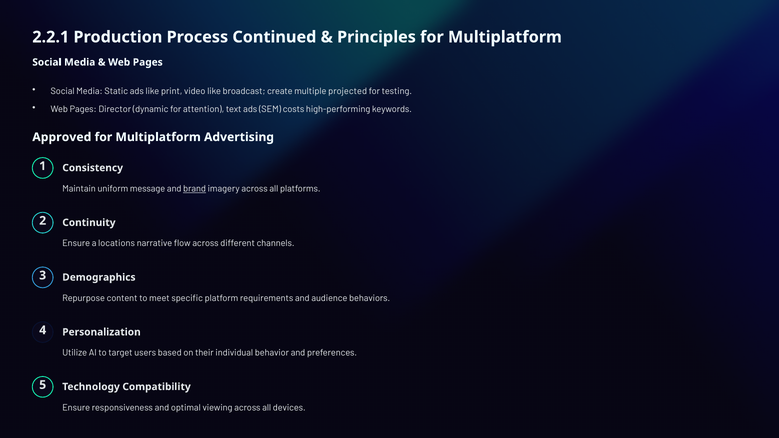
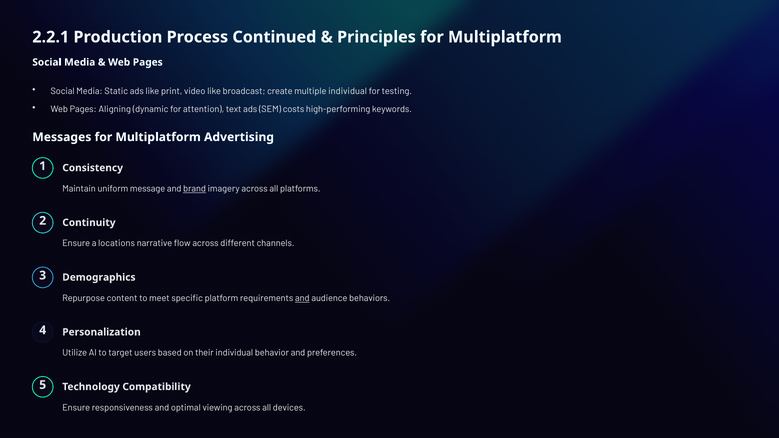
multiple projected: projected -> individual
Director: Director -> Aligning
Approved: Approved -> Messages
and at (302, 298) underline: none -> present
